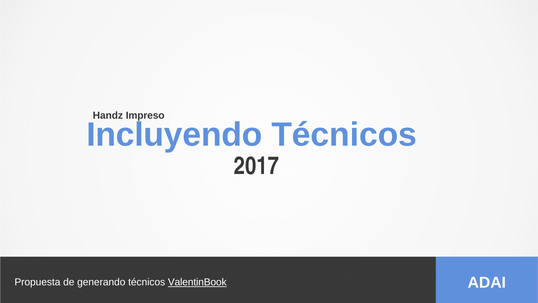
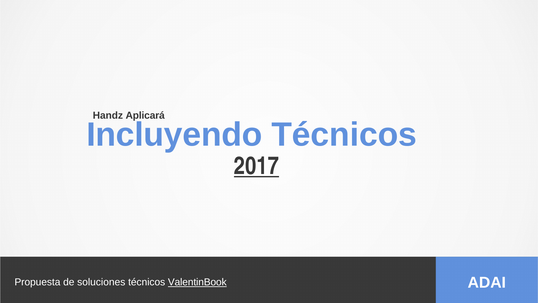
Impreso: Impreso -> Aplicará
2017 underline: none -> present
generando: generando -> soluciones
